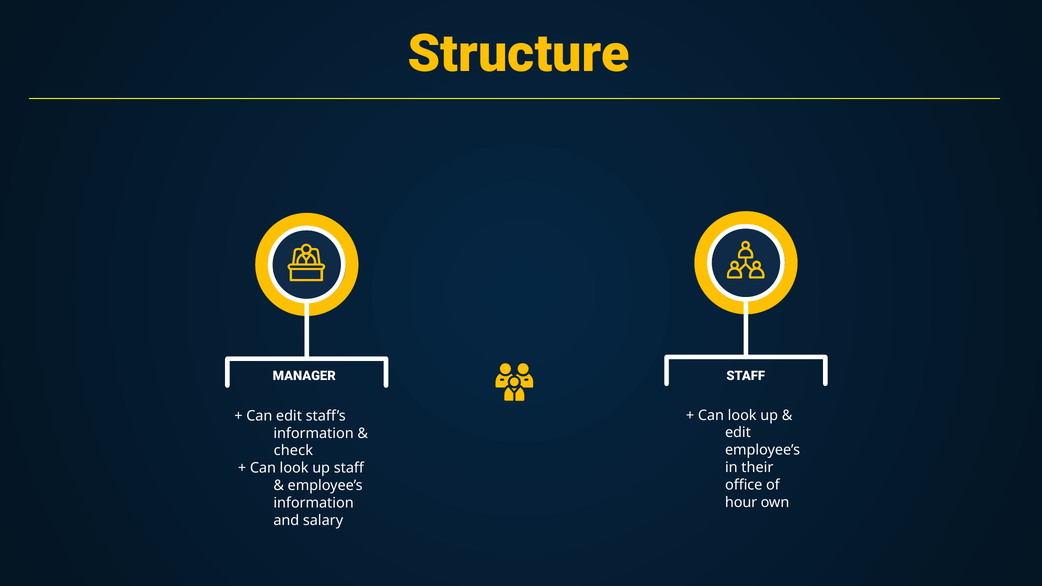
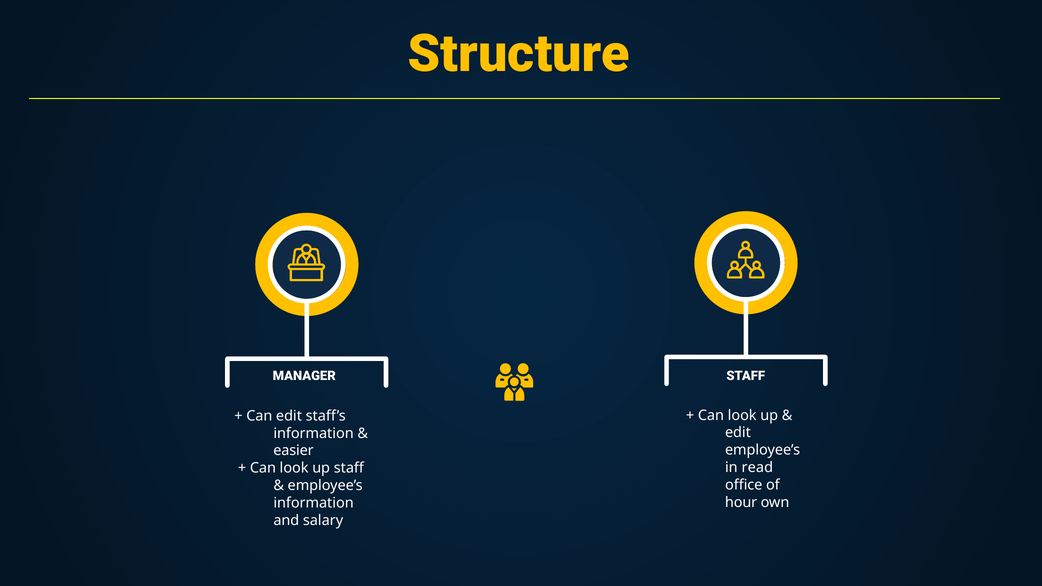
check: check -> easier
their: their -> read
